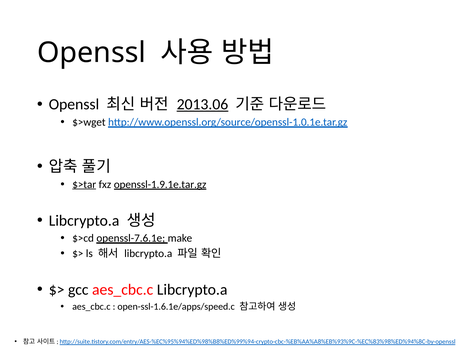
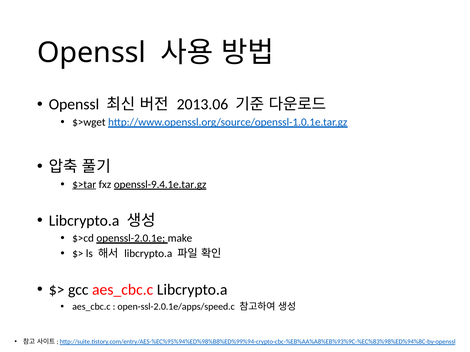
2013.06 underline: present -> none
openssl-1.9.1e.tar.gz: openssl-1.9.1e.tar.gz -> openssl-9.4.1e.tar.gz
openssl-7.6.1e: openssl-7.6.1e -> openssl-2.0.1e
open-ssl-1.6.1e/apps/speed.c: open-ssl-1.6.1e/apps/speed.c -> open-ssl-2.0.1e/apps/speed.c
